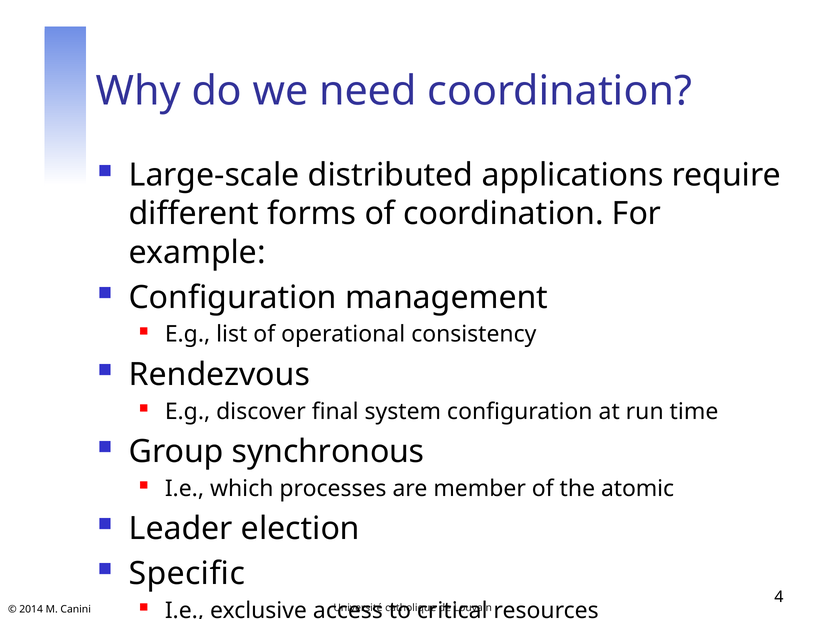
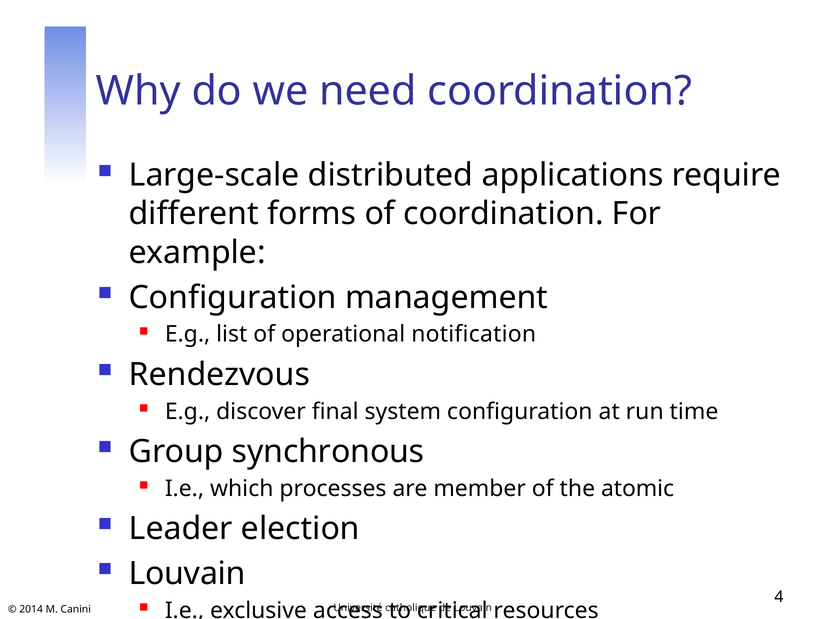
consistency: consistency -> notification
Specific at (187, 574): Specific -> Louvain
